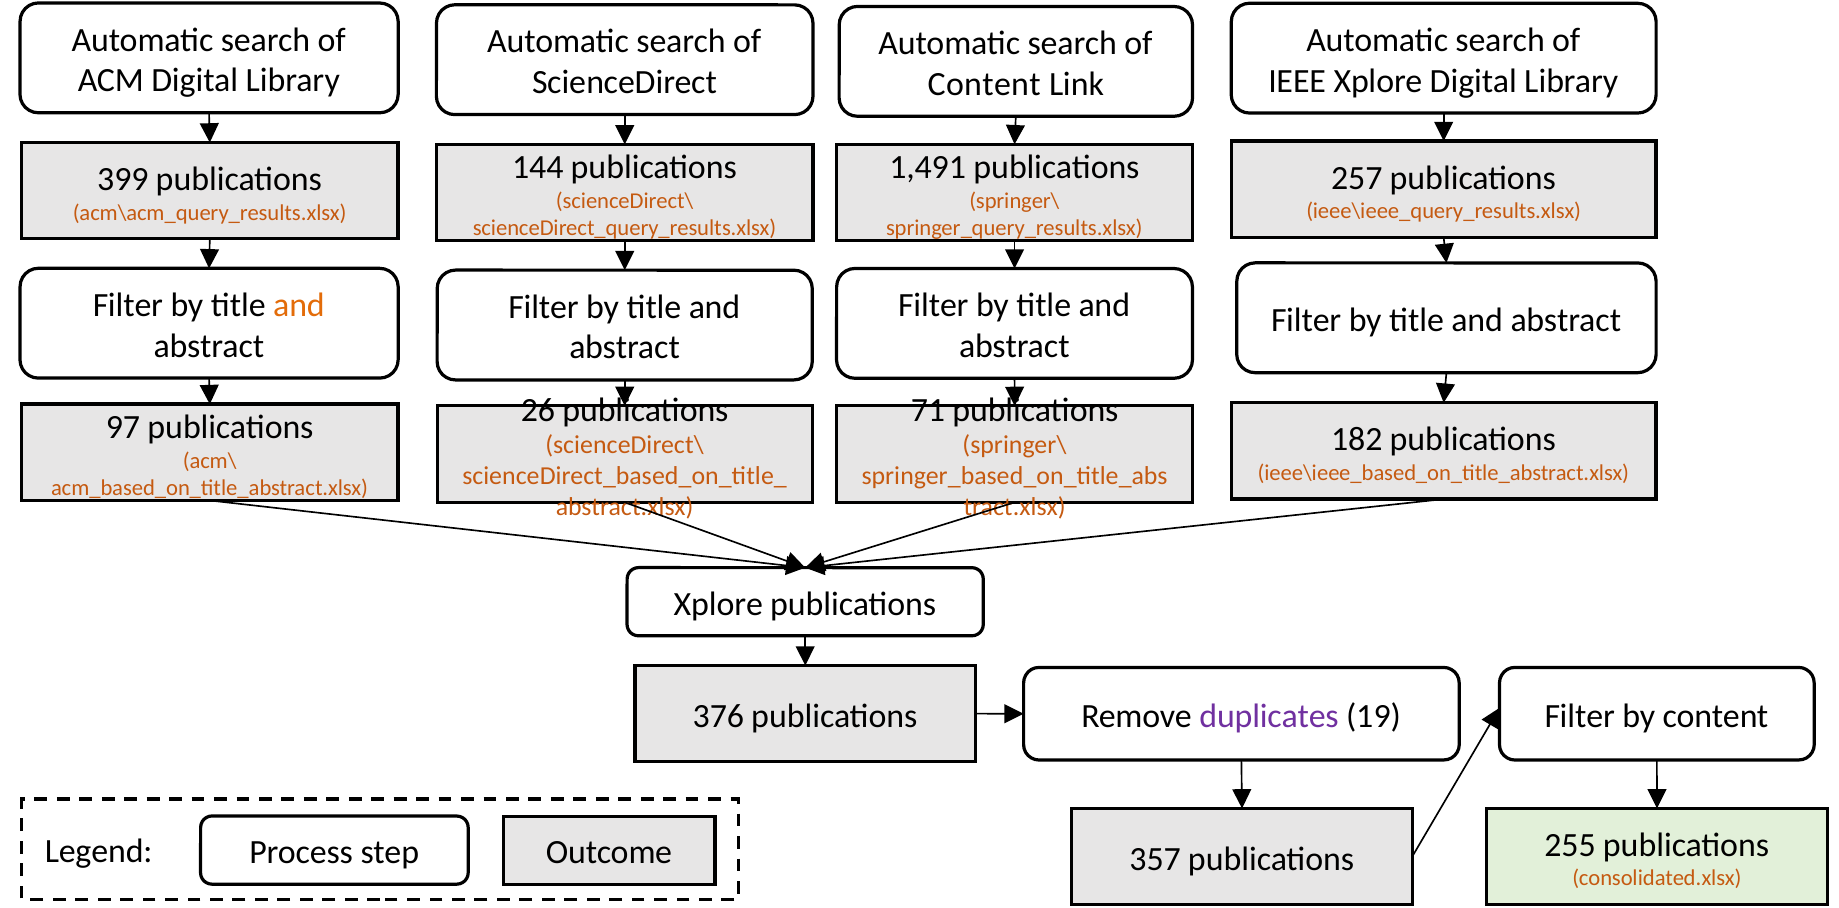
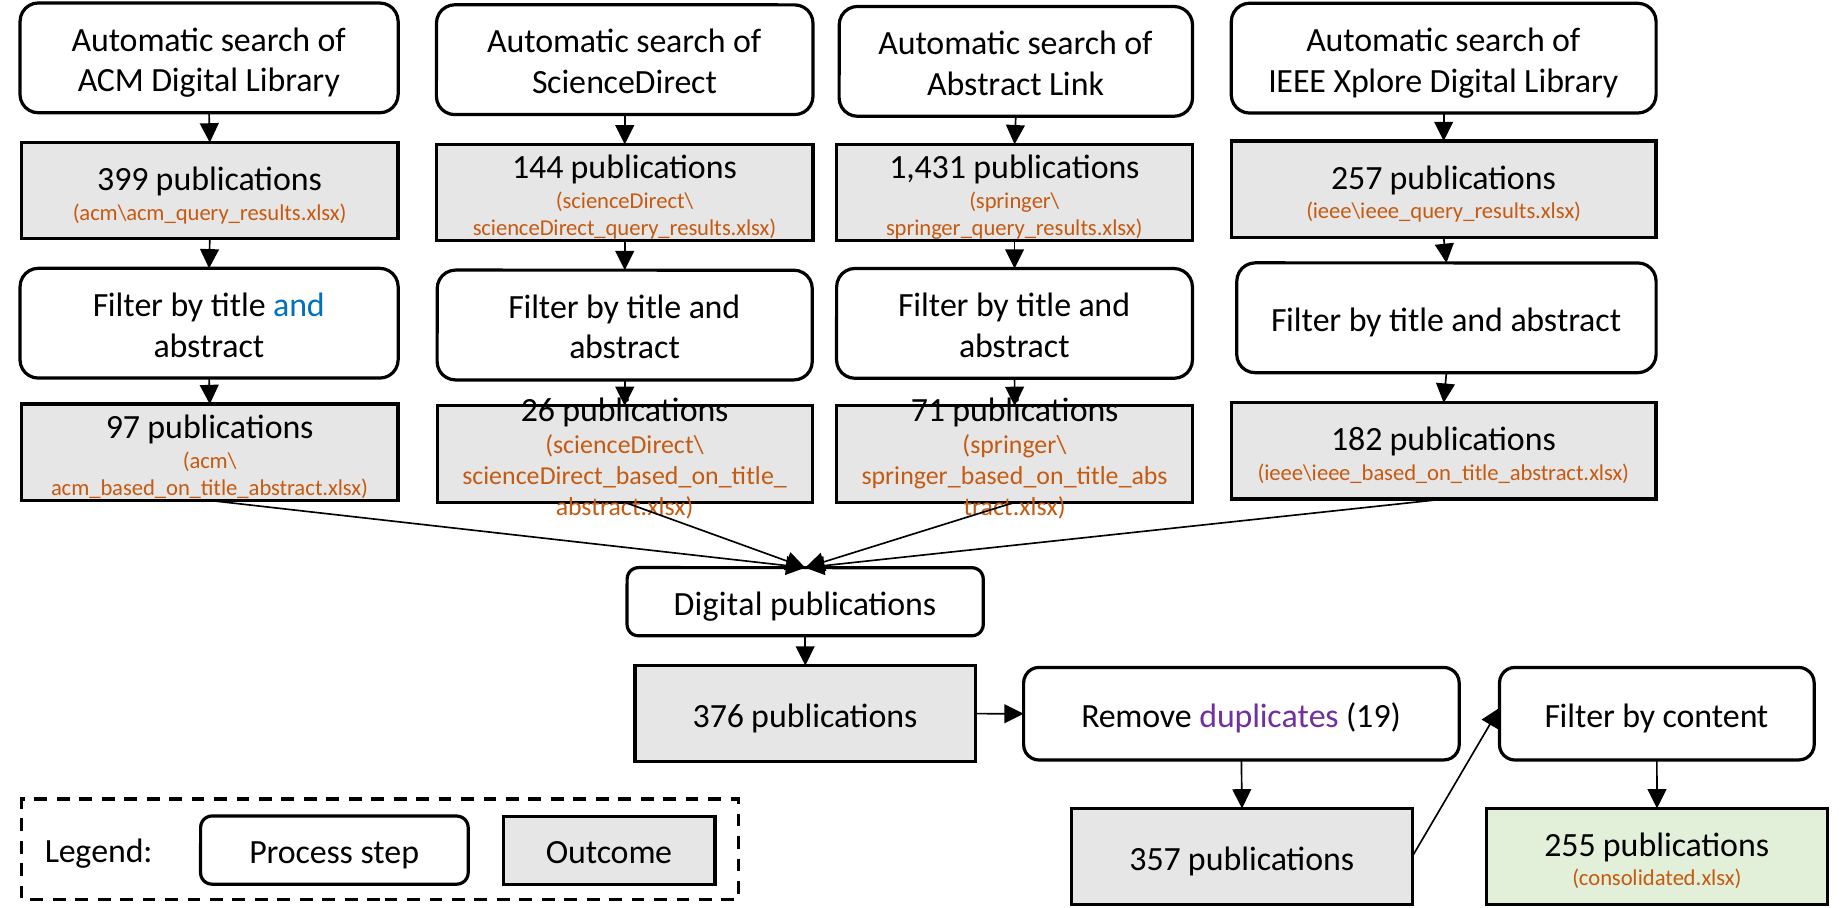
Content at (984, 84): Content -> Abstract
1,491: 1,491 -> 1,431
and at (299, 305) colour: orange -> blue
Xplore at (718, 604): Xplore -> Digital
